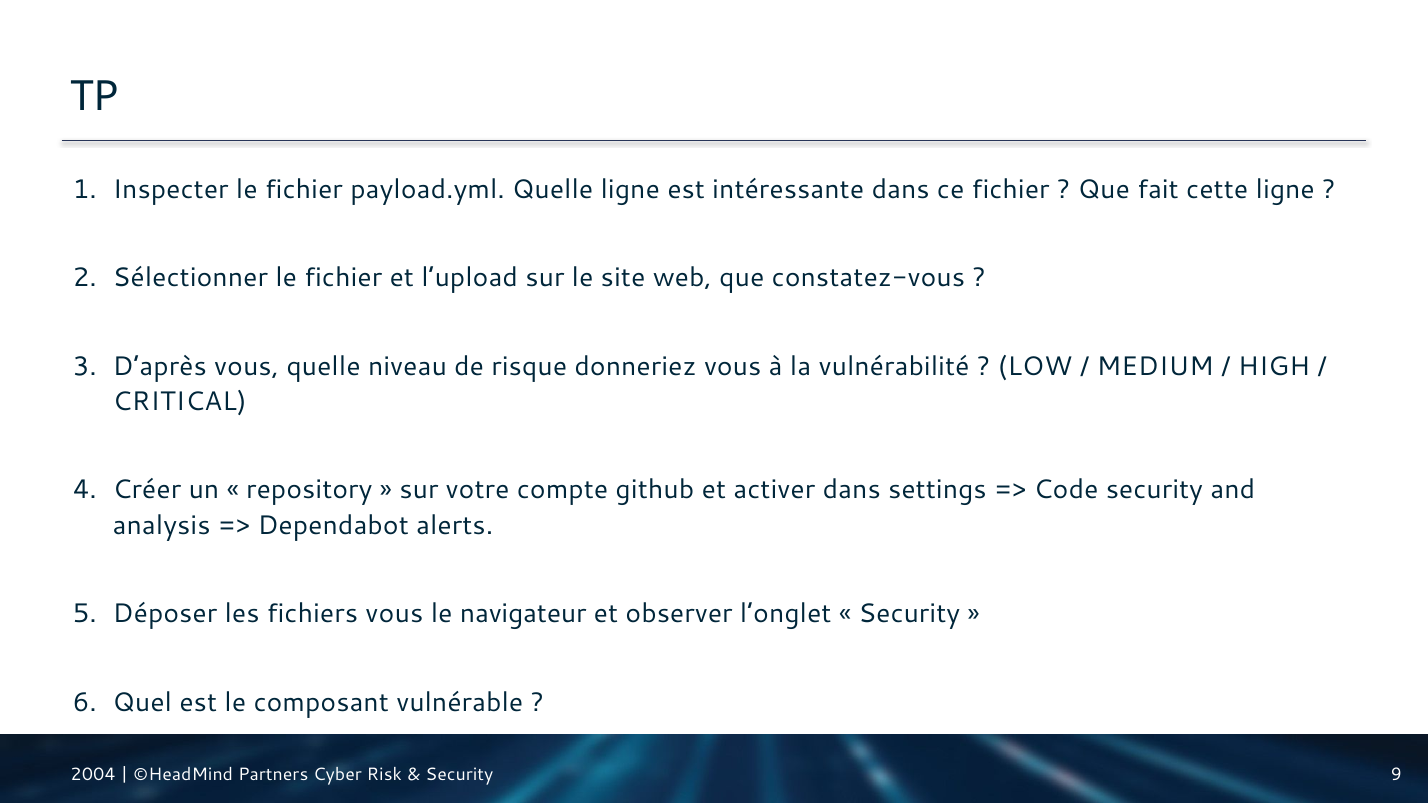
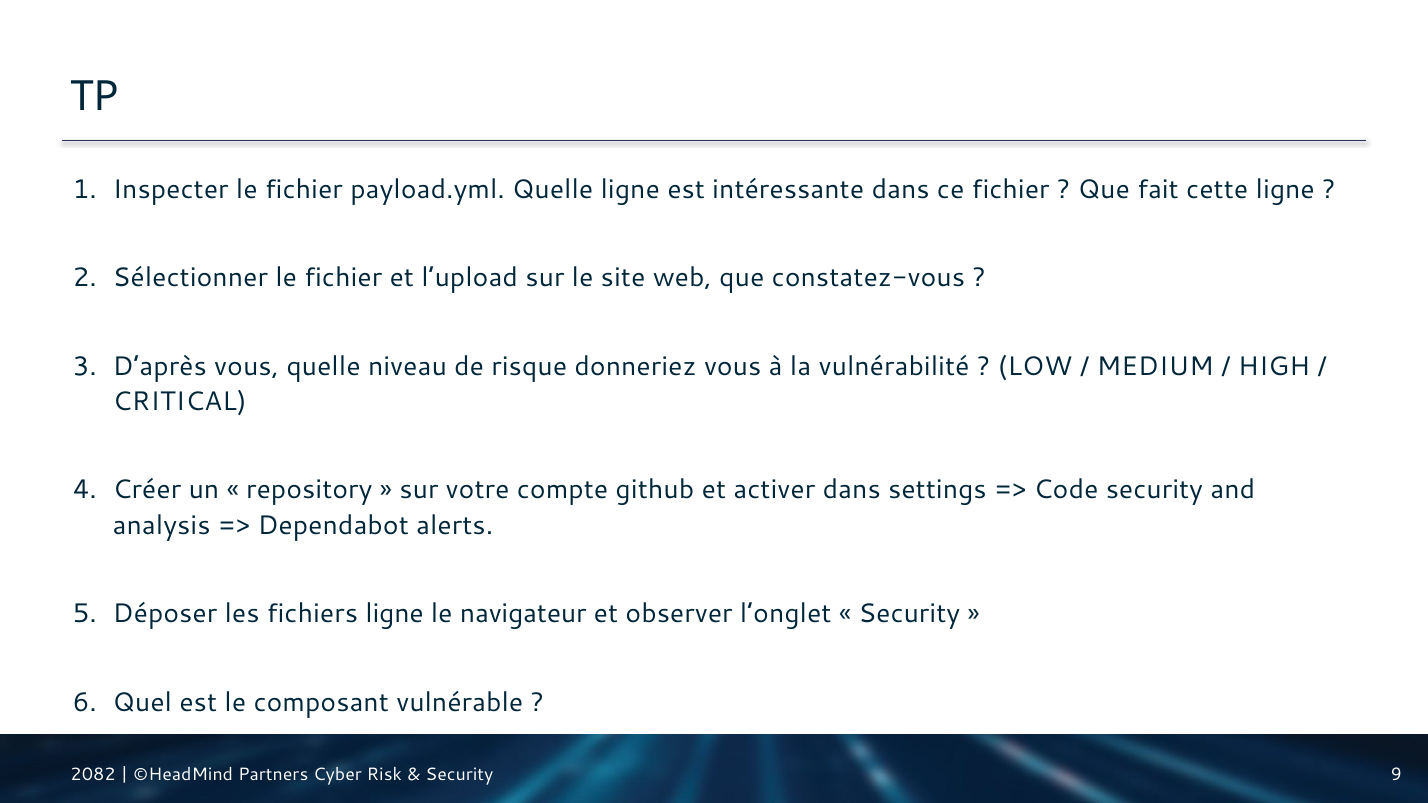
fichiers vous: vous -> ligne
2004: 2004 -> 2082
